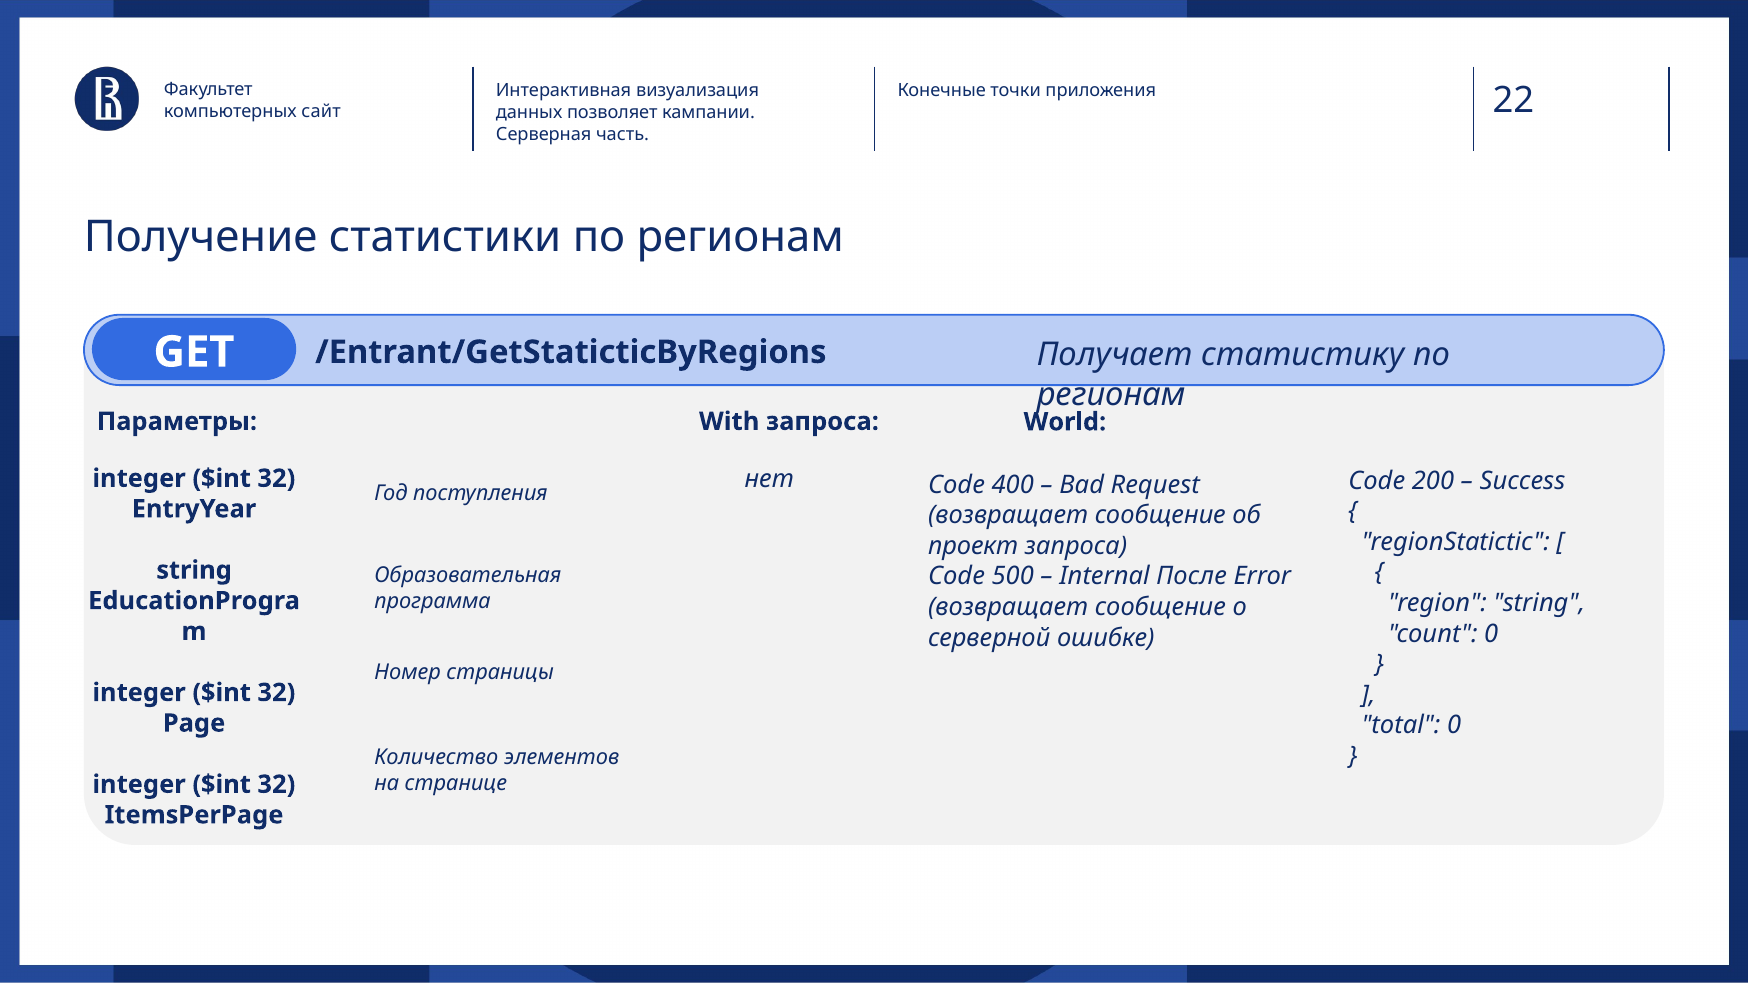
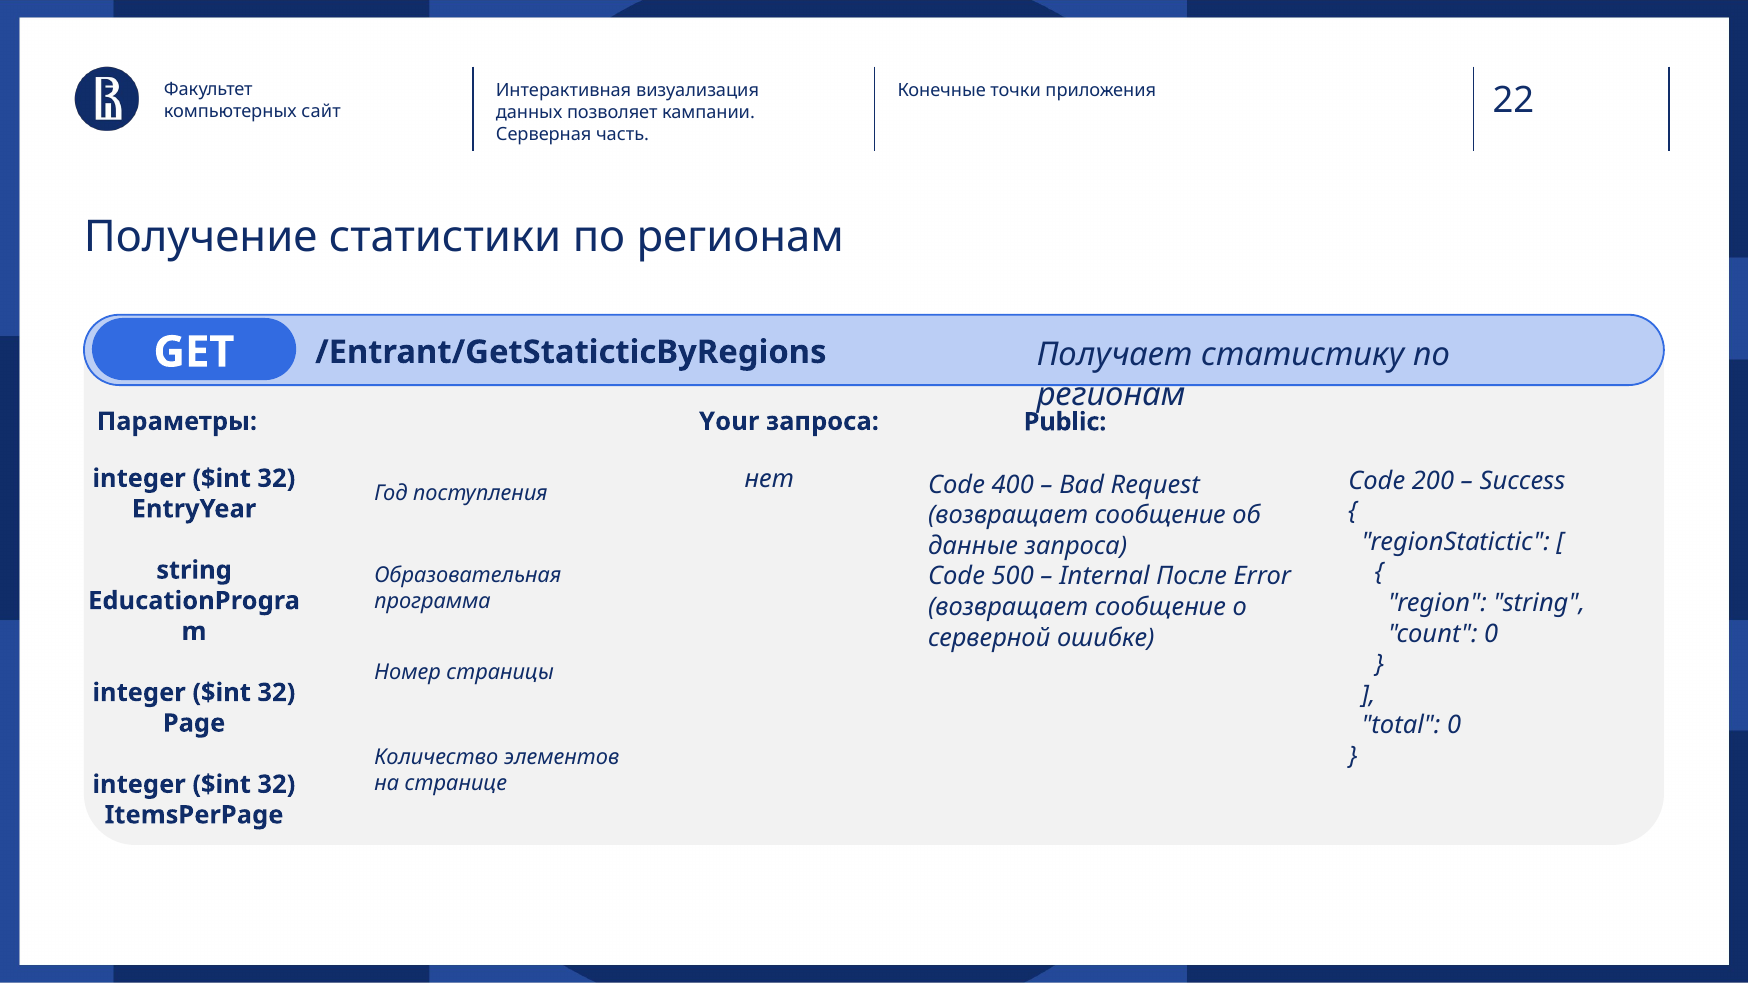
With: With -> Your
World: World -> Public
проект: проект -> данные
